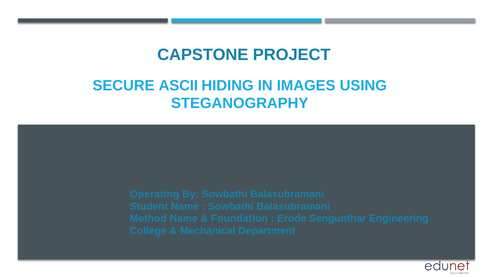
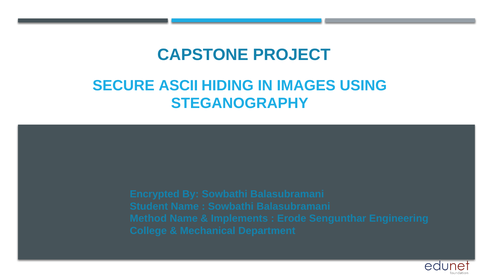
Operating: Operating -> Encrypted
Foundation: Foundation -> Implements
